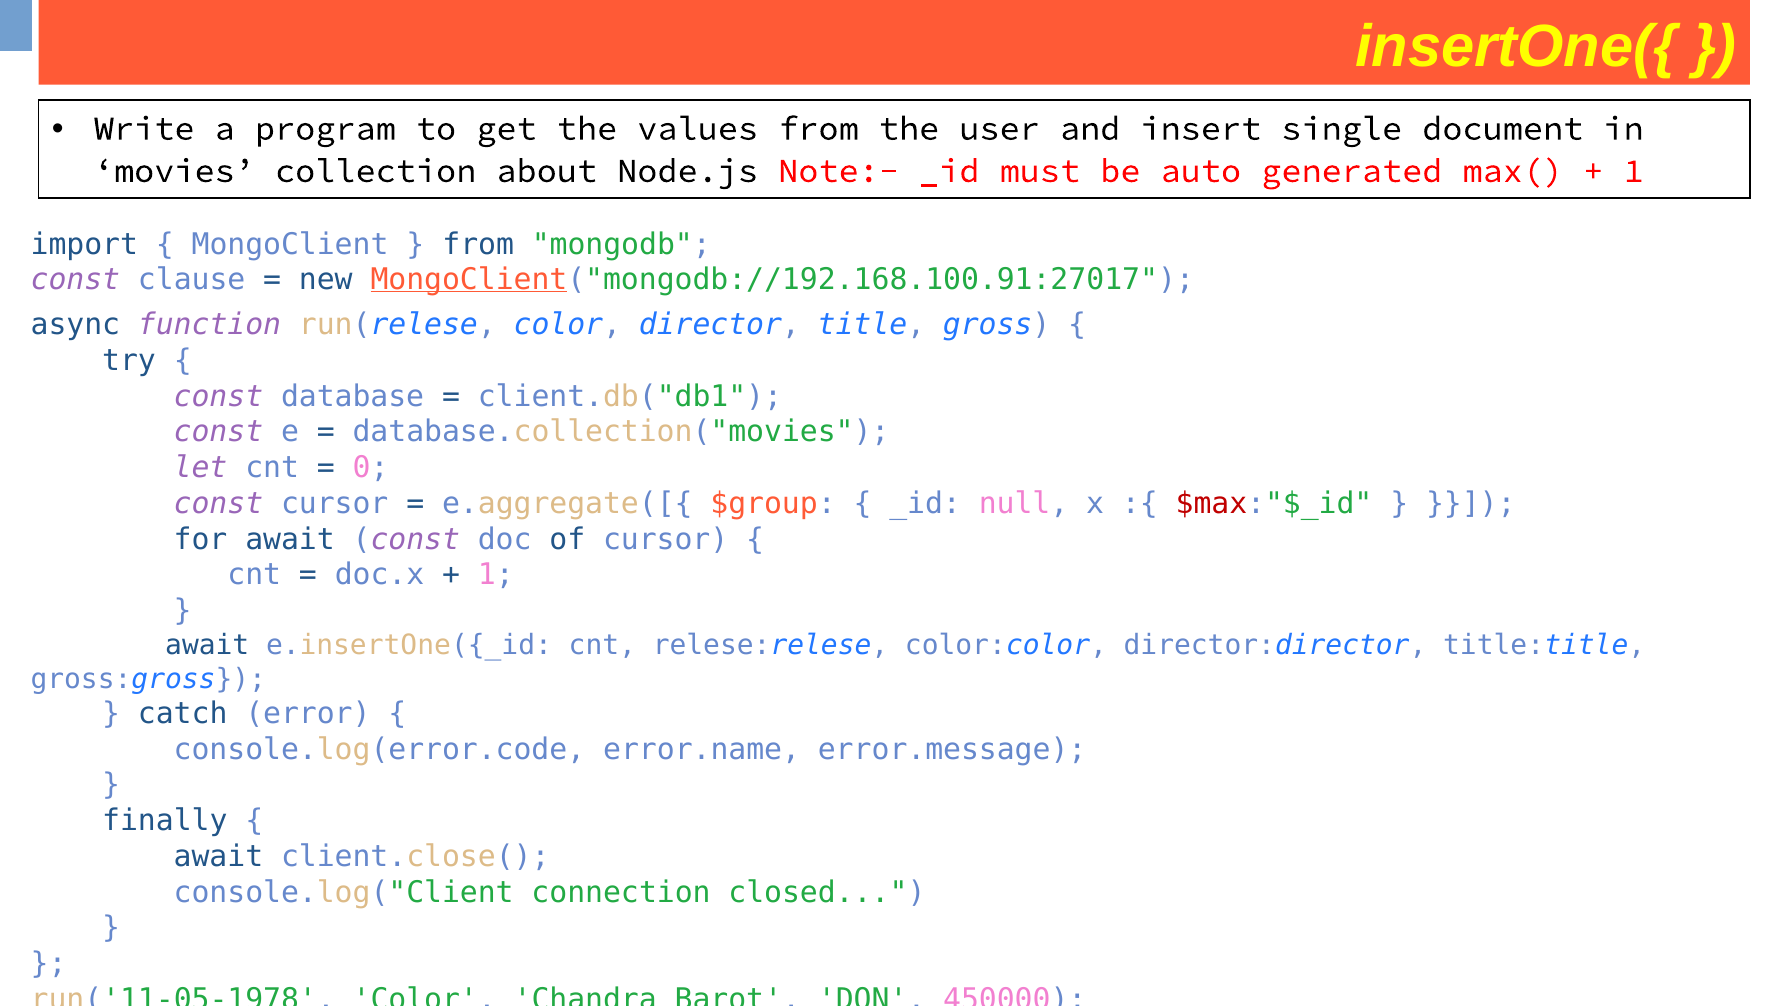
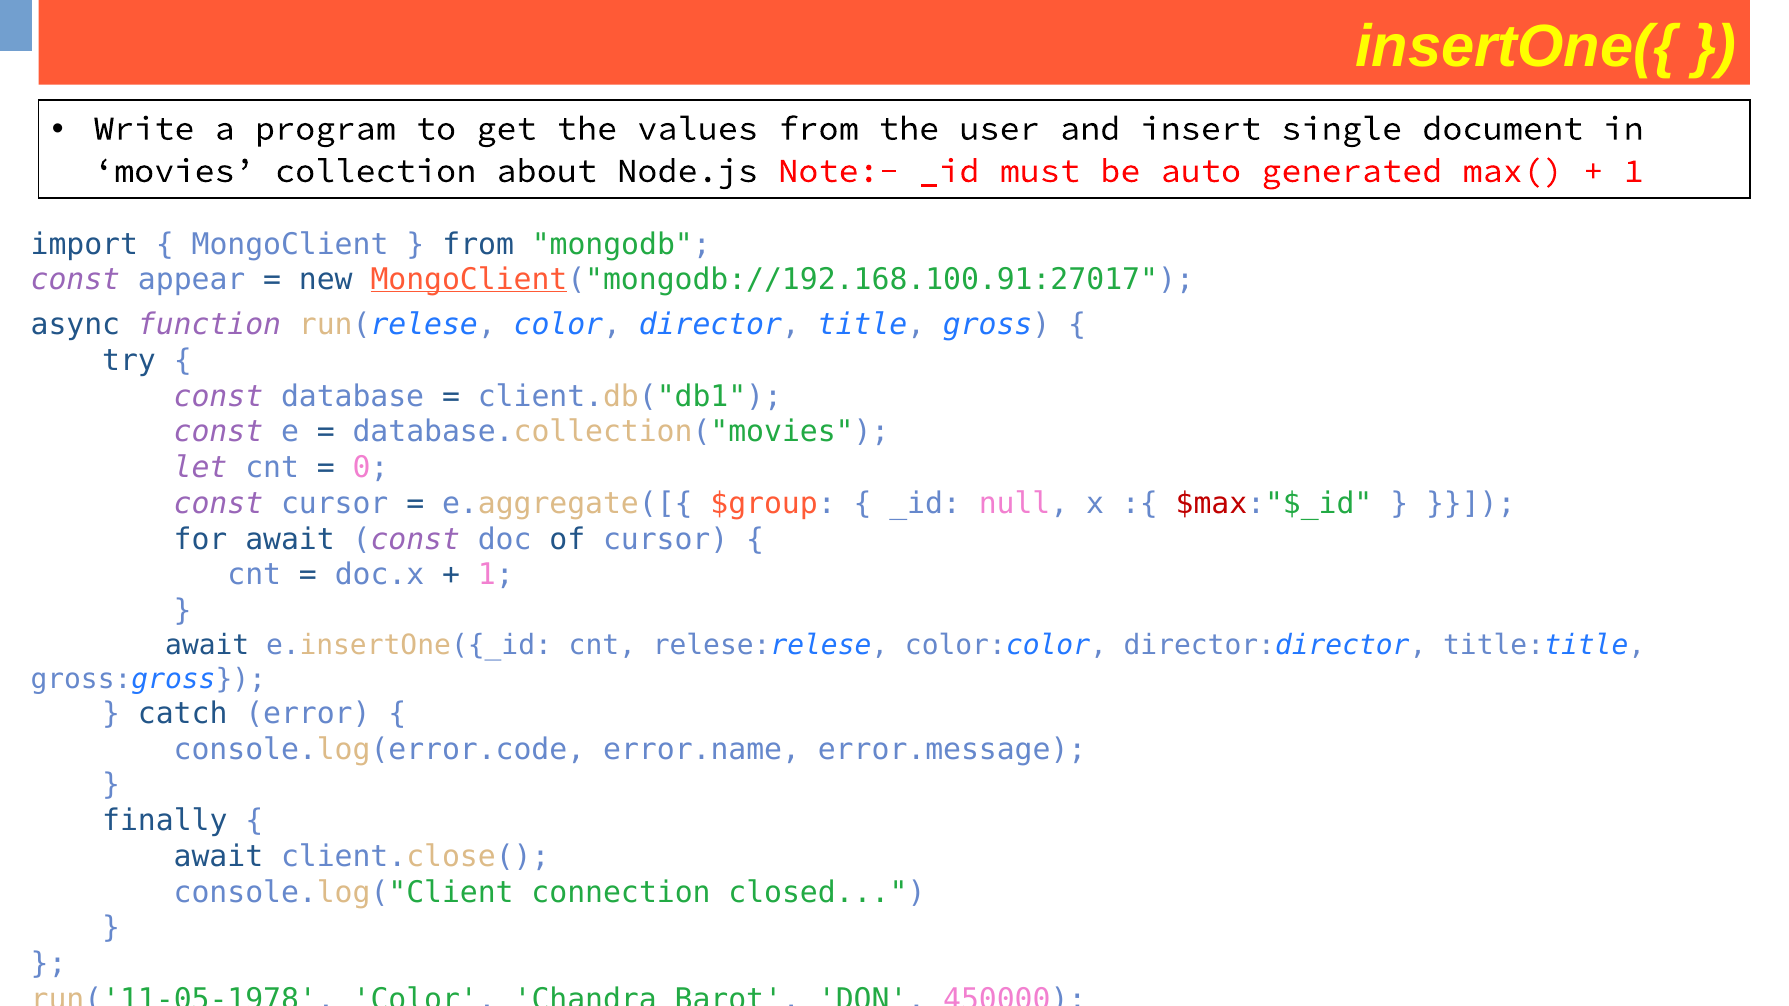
clause: clause -> appear
